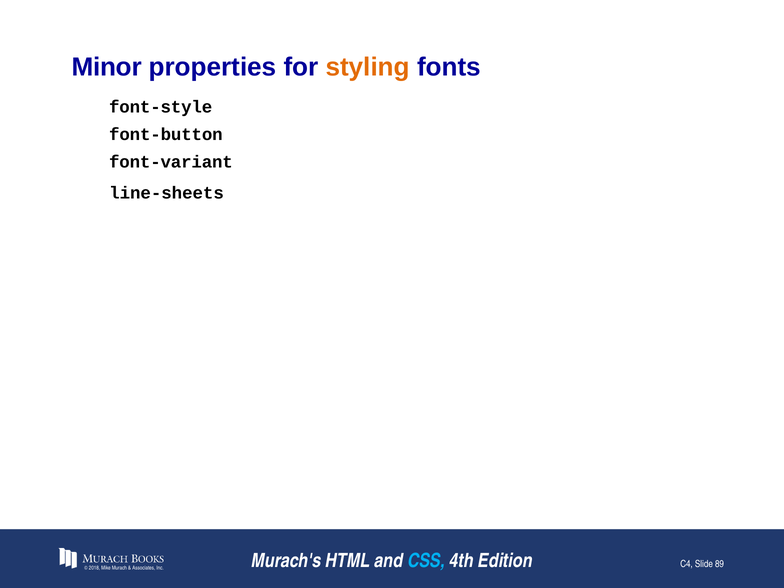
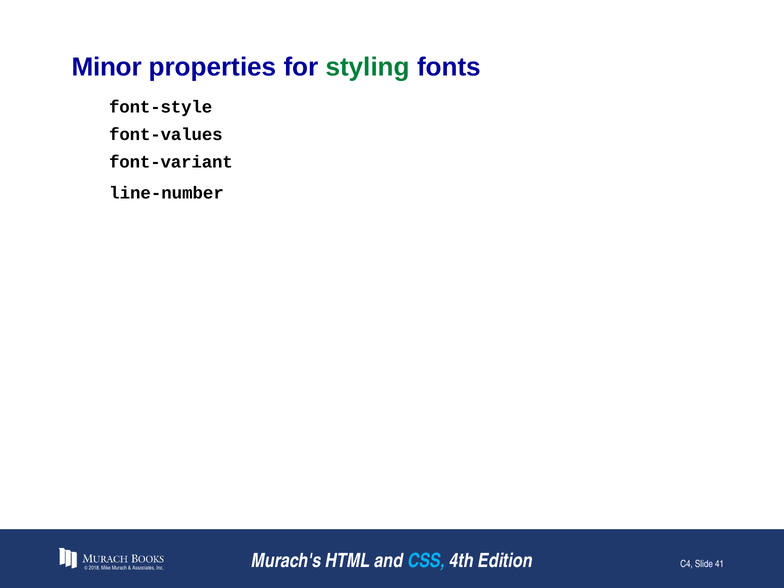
styling colour: orange -> green
font-button: font-button -> font-values
line-sheets: line-sheets -> line-number
89: 89 -> 41
